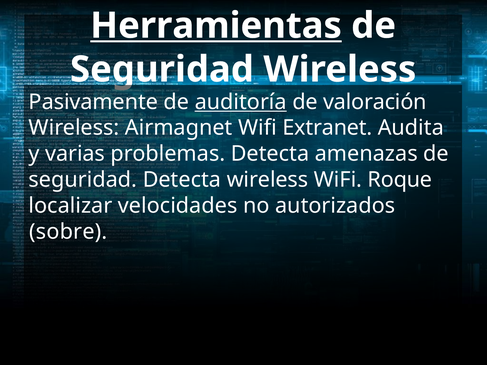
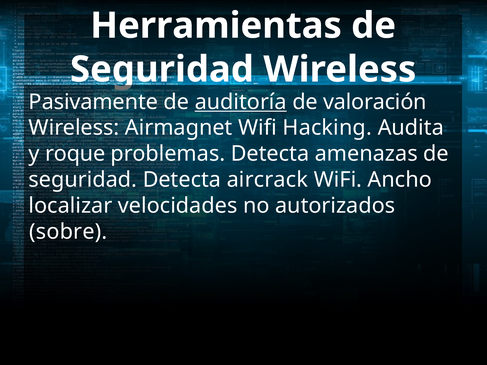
Herramientas underline: present -> none
Extranet: Extranet -> Hacking
varias: varias -> roque
Detecta wireless: wireless -> aircrack
Roque: Roque -> Ancho
